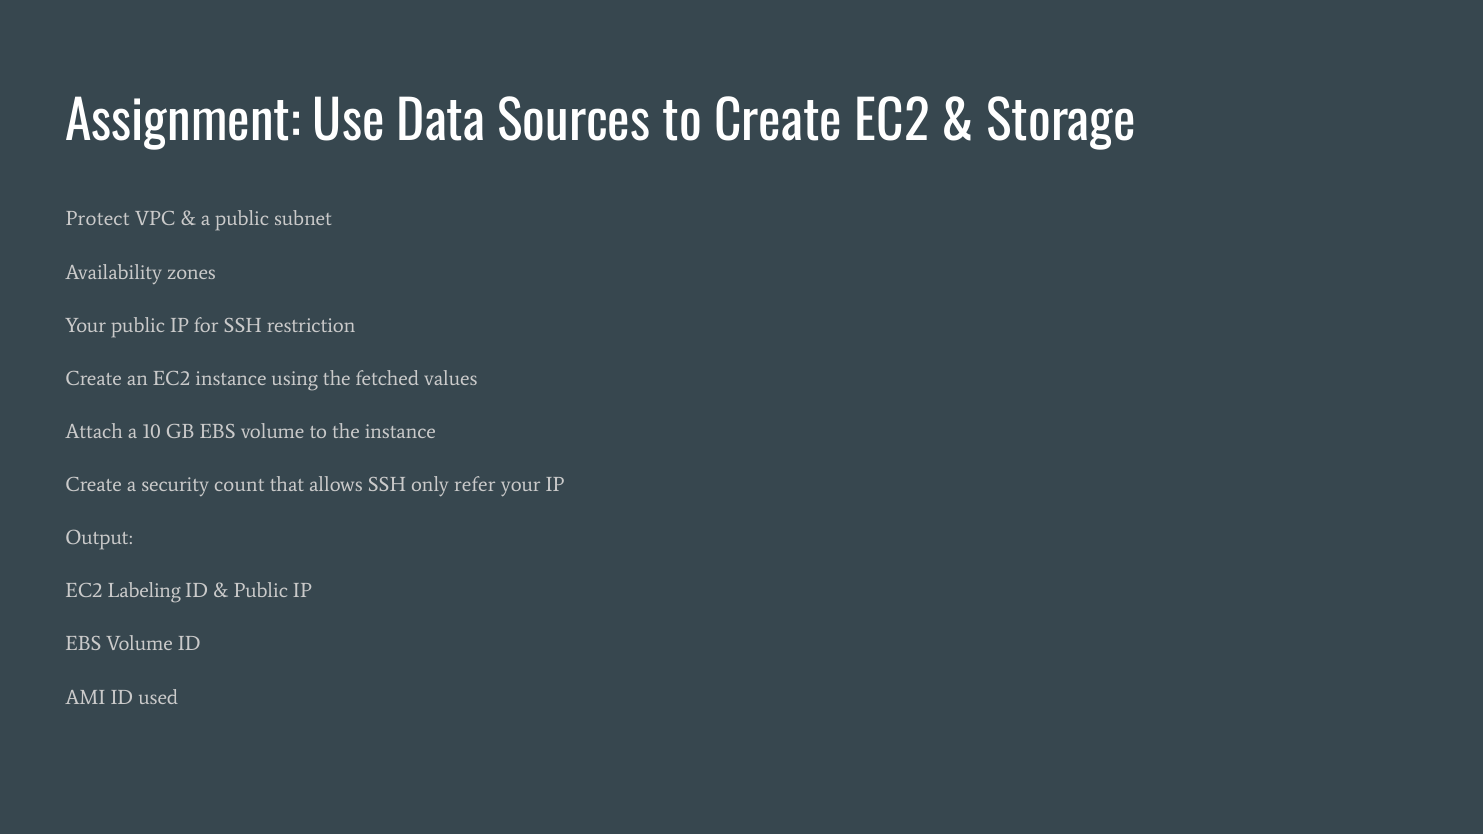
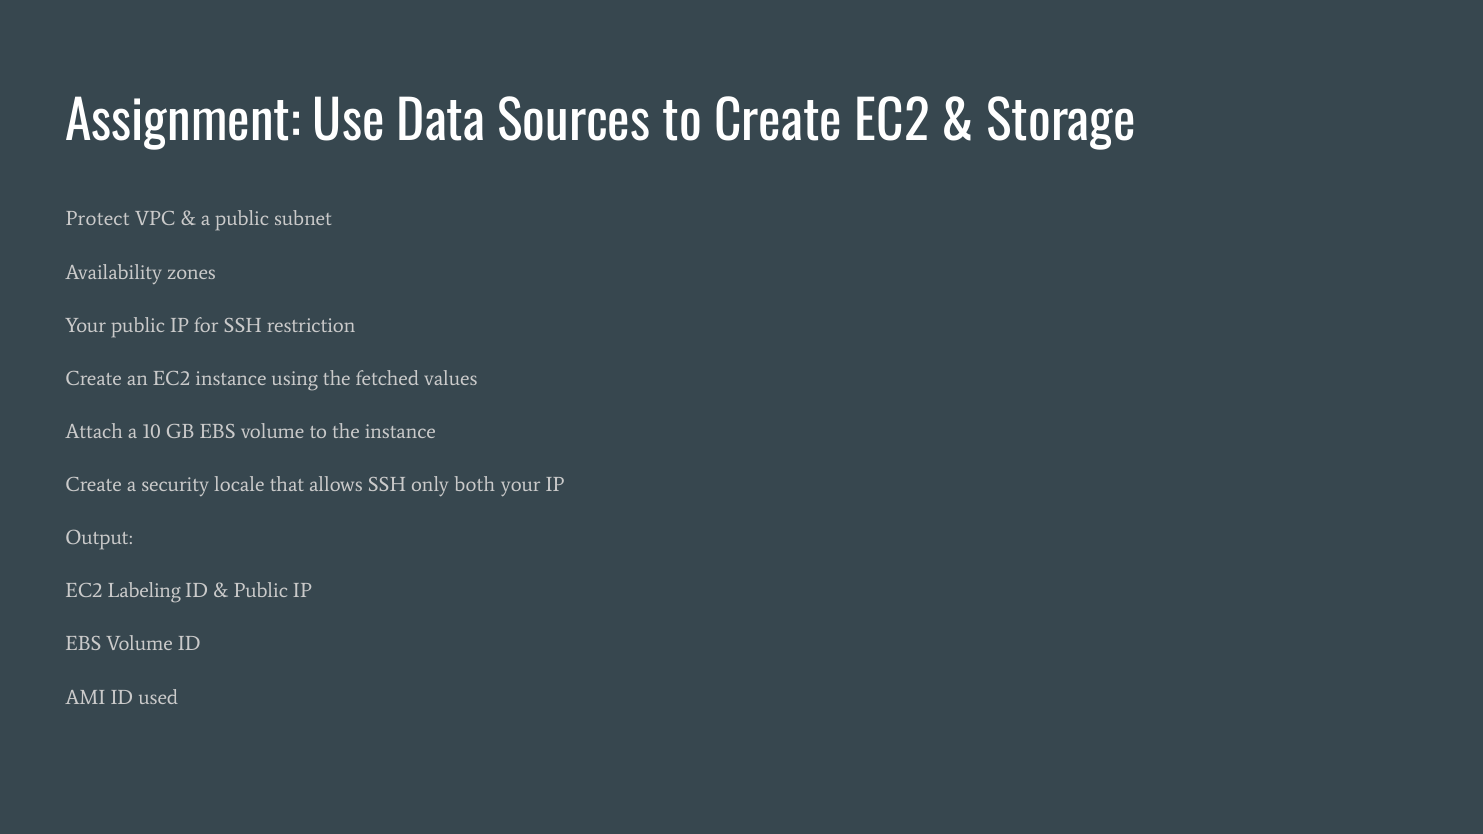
count: count -> locale
refer: refer -> both
